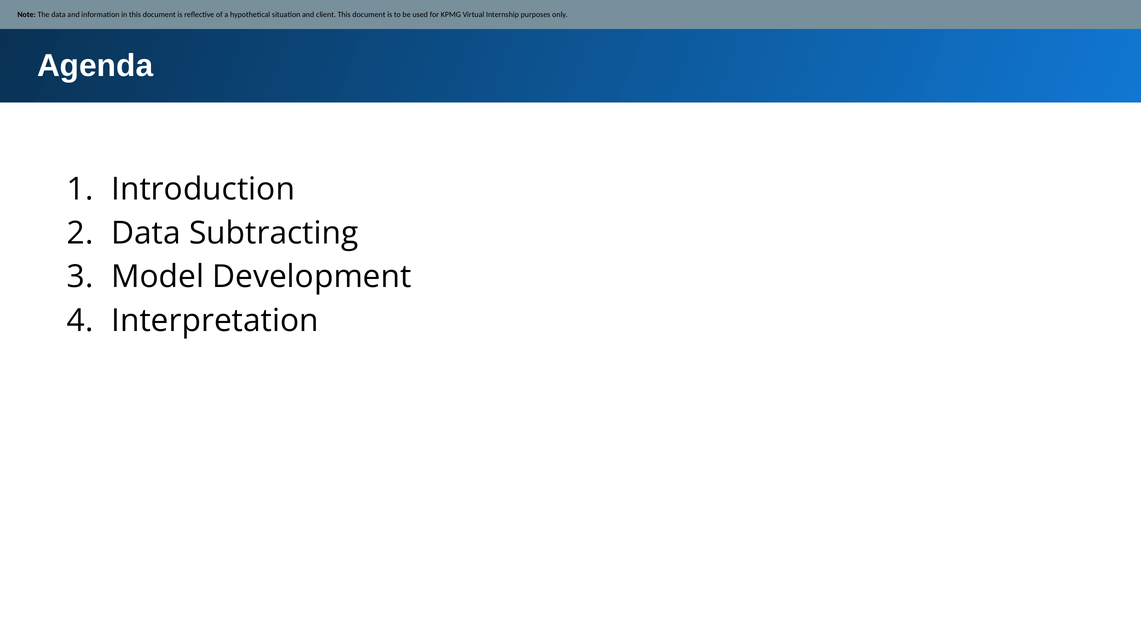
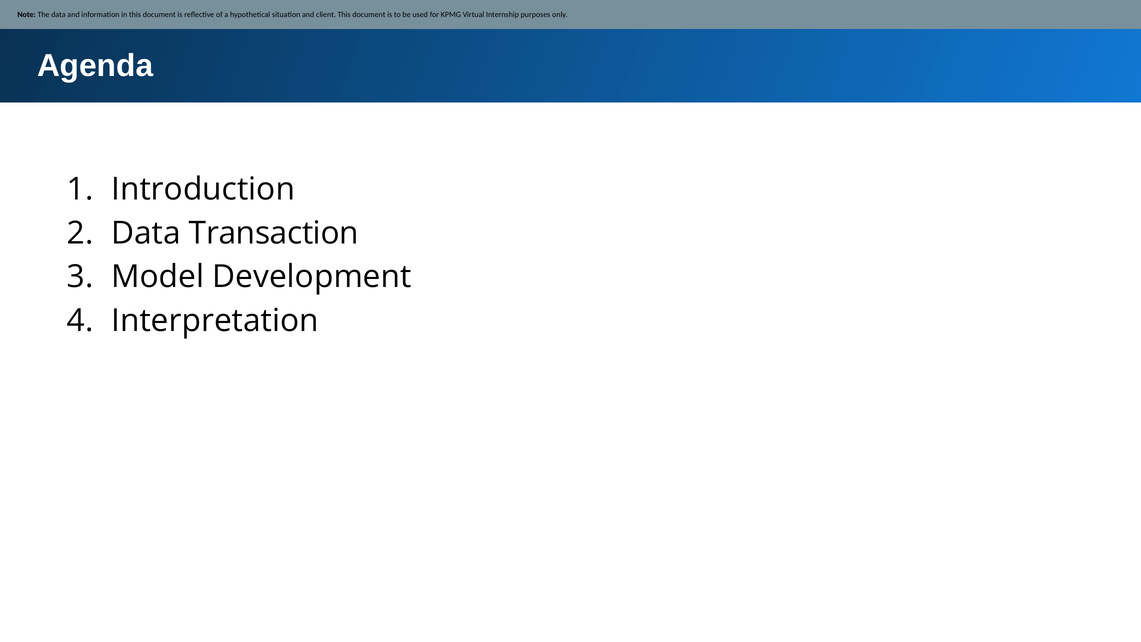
Subtracting: Subtracting -> Transaction
